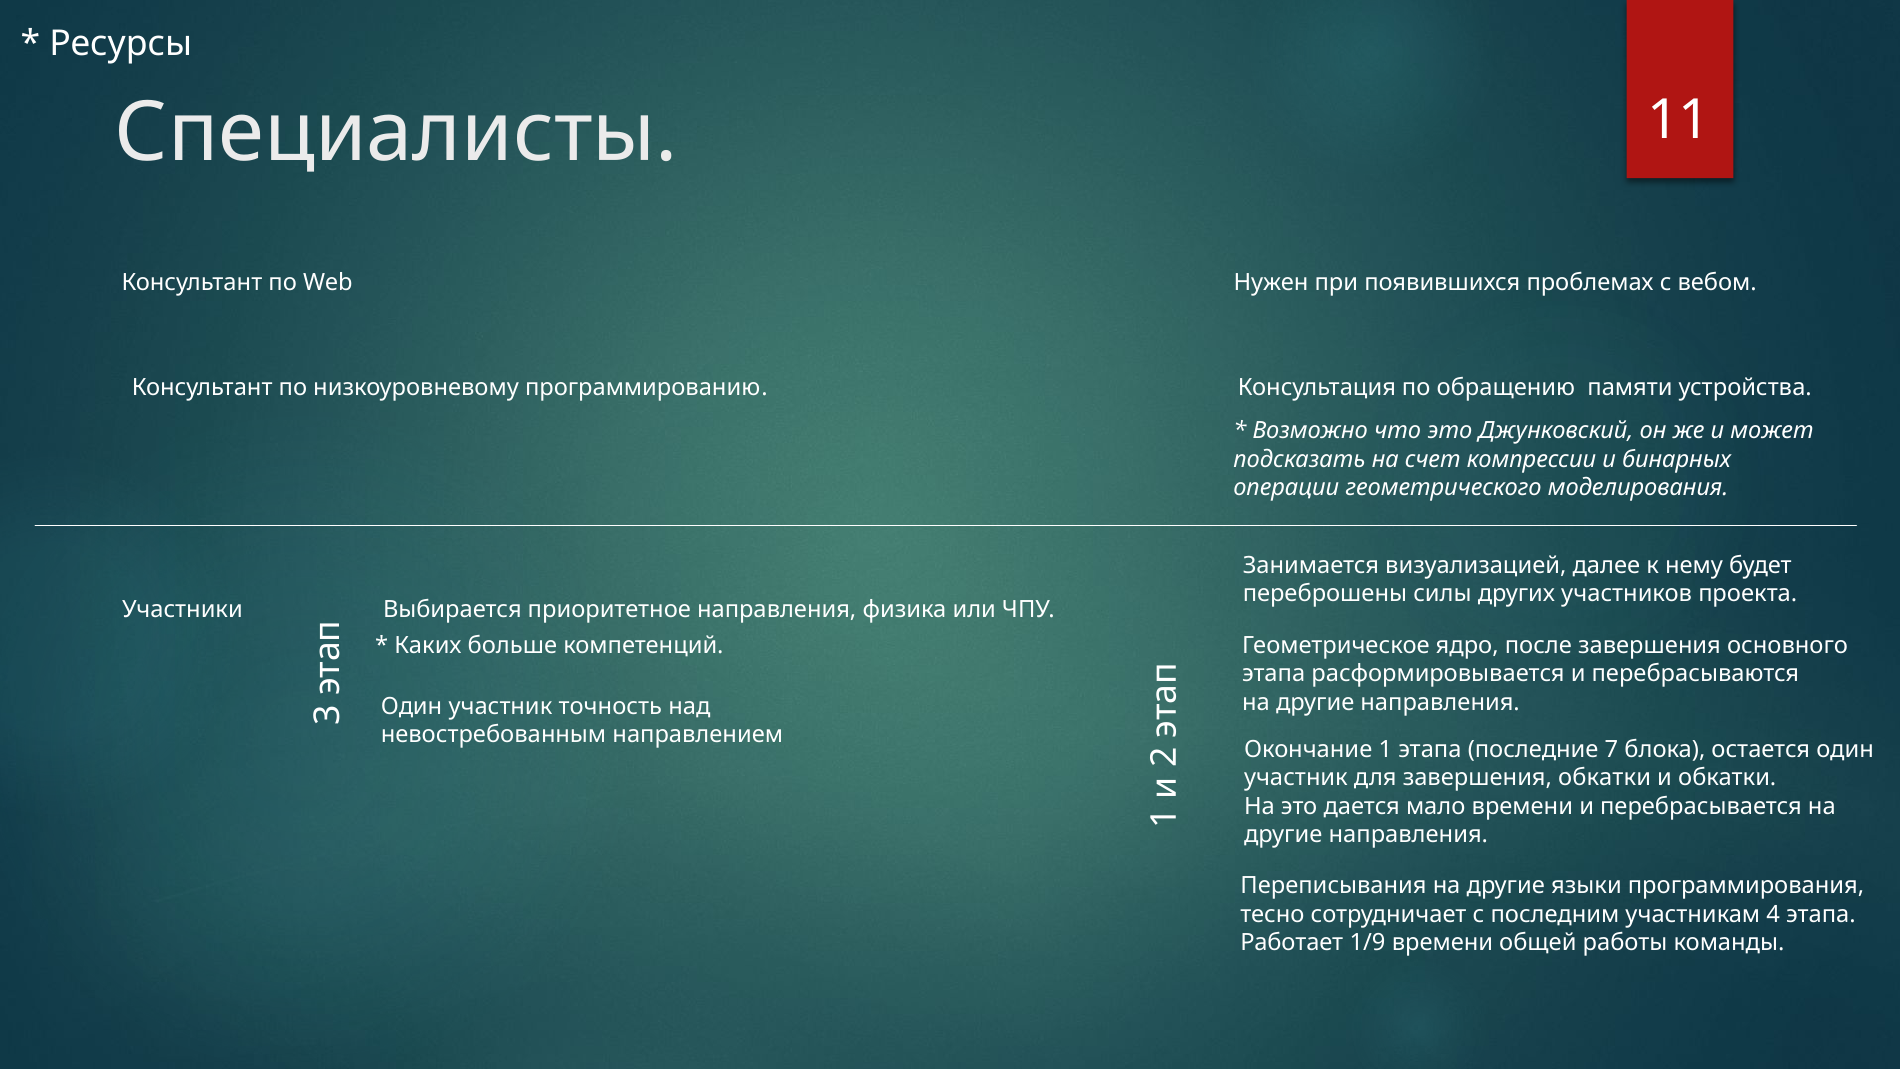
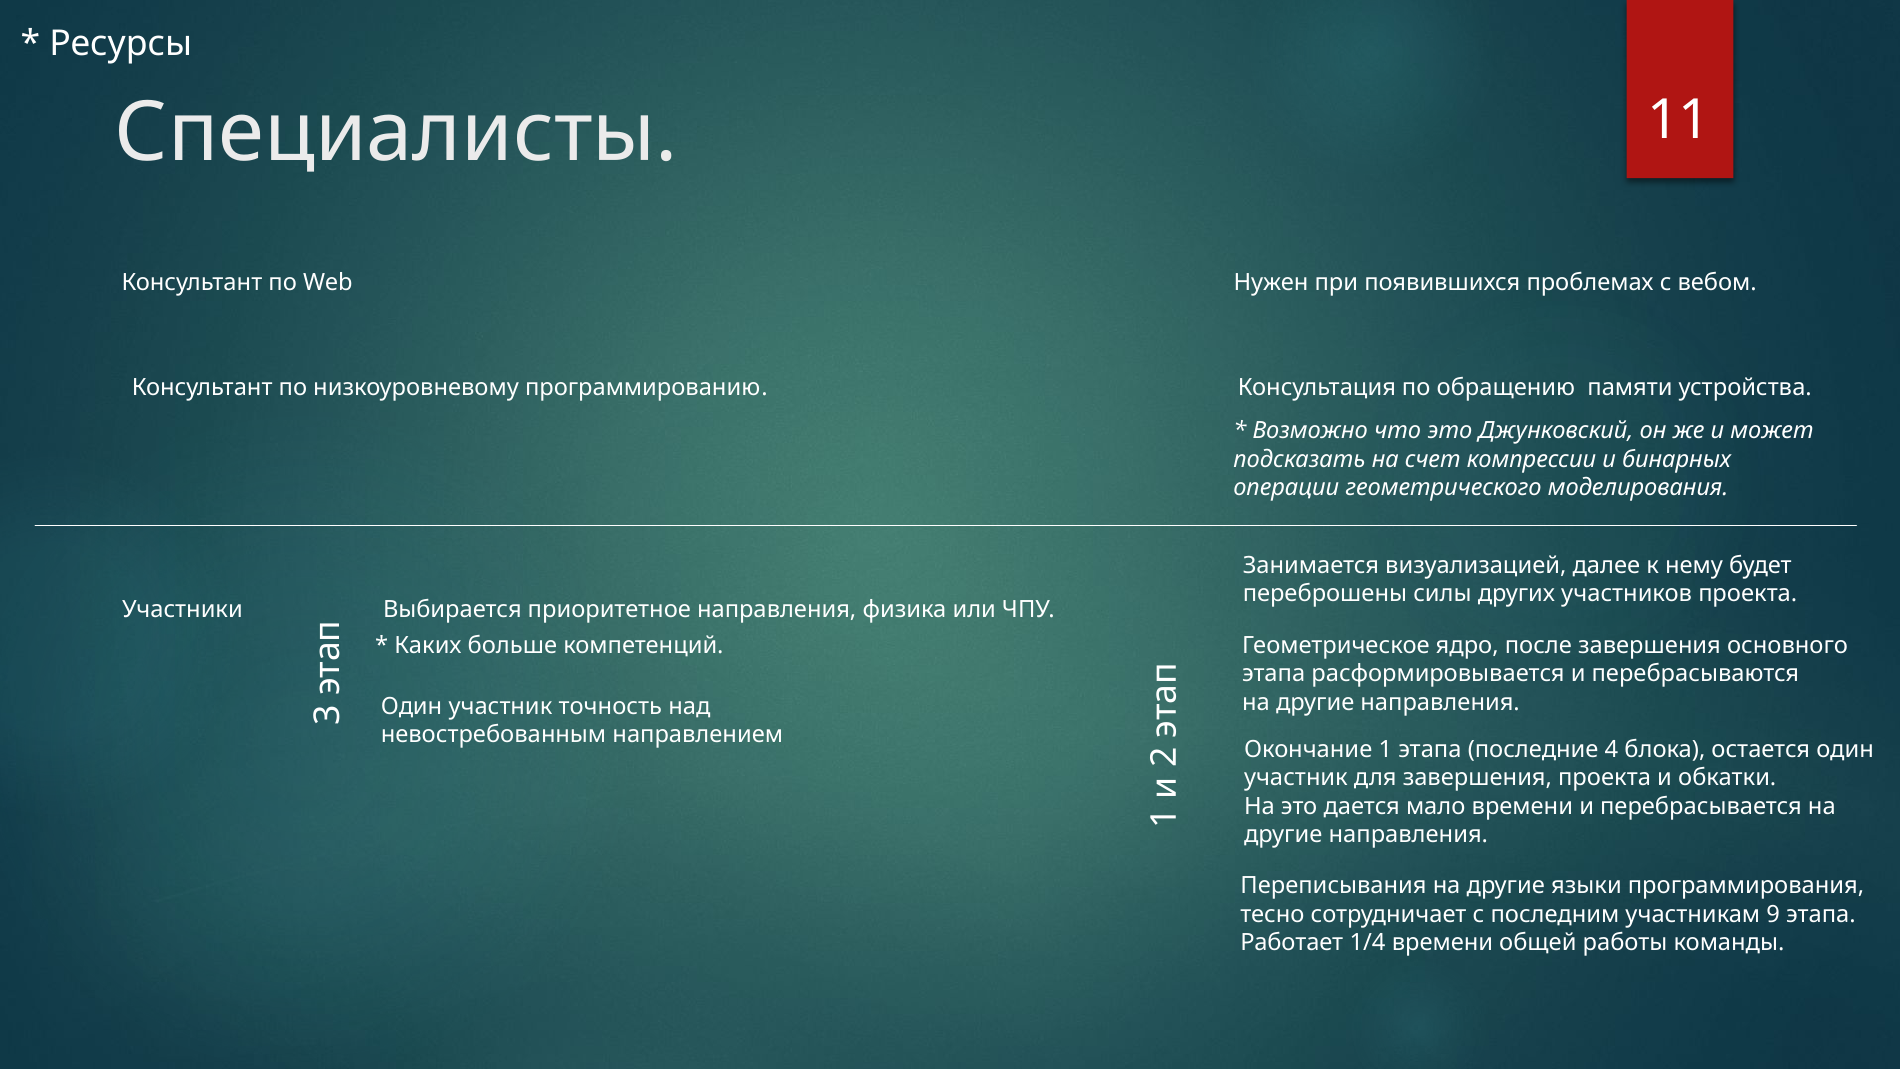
7: 7 -> 4
завершения обкатки: обкатки -> проекта
4: 4 -> 9
1/9: 1/9 -> 1/4
